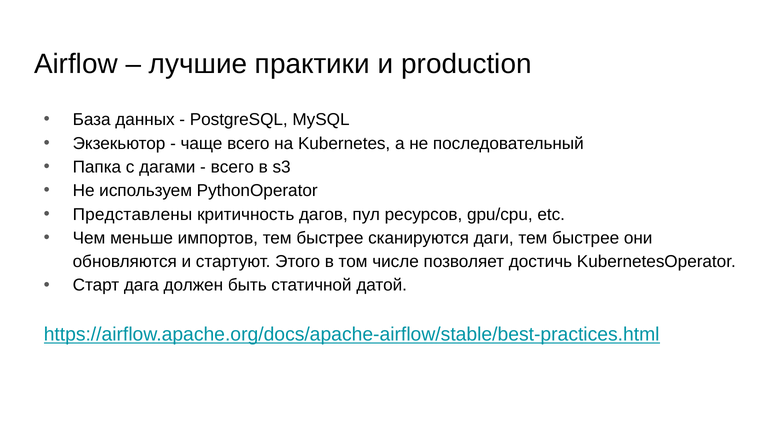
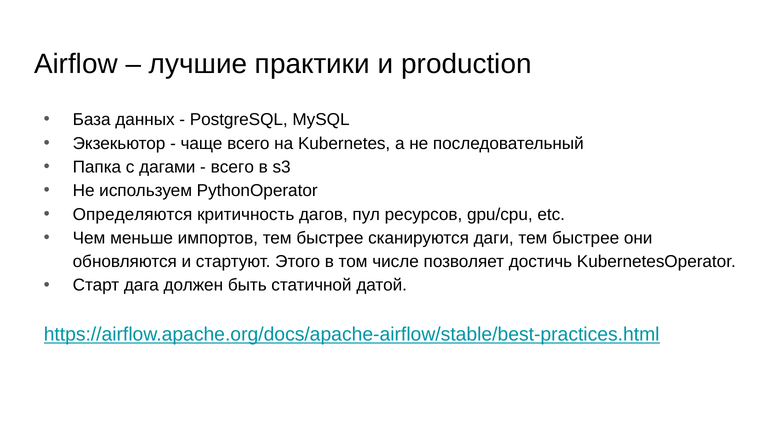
Представлены: Представлены -> Определяются
